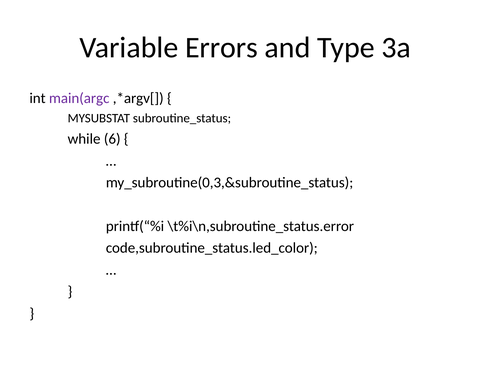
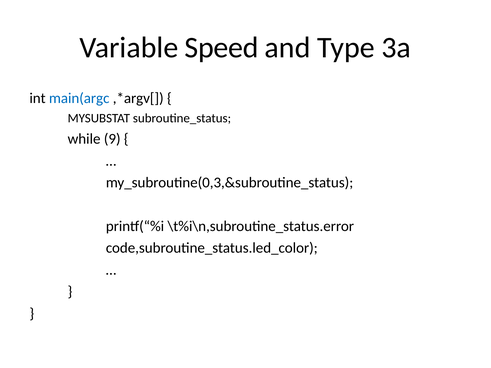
Errors: Errors -> Speed
main(argc colour: purple -> blue
6: 6 -> 9
